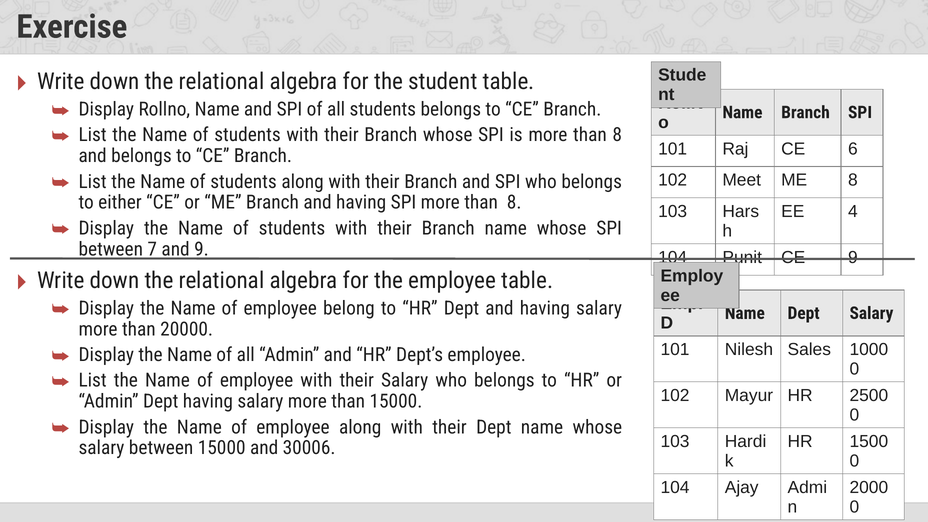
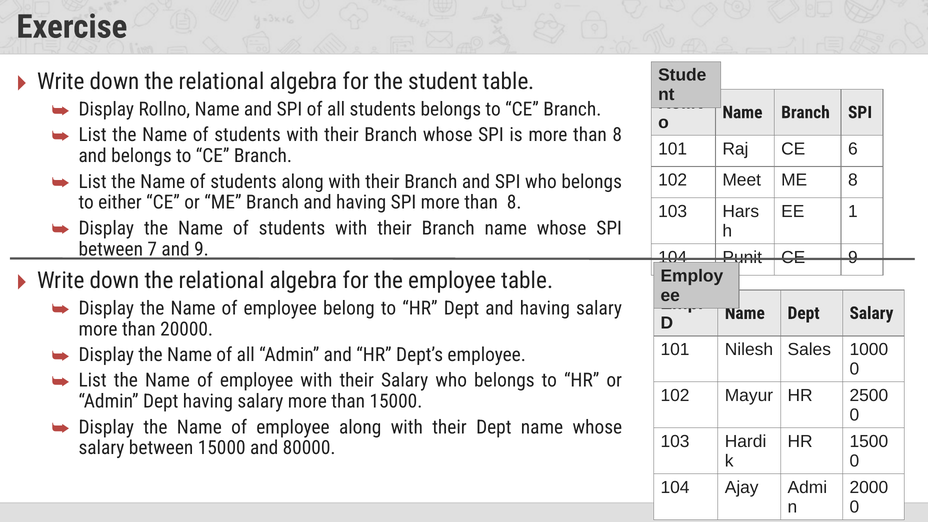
4: 4 -> 1
30006: 30006 -> 80000
